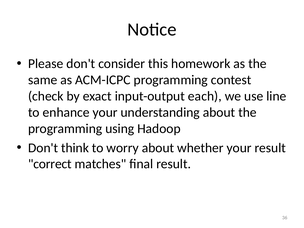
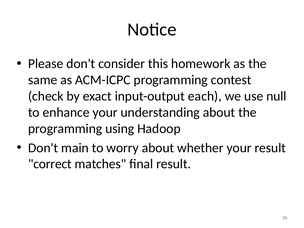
line: line -> null
think: think -> main
